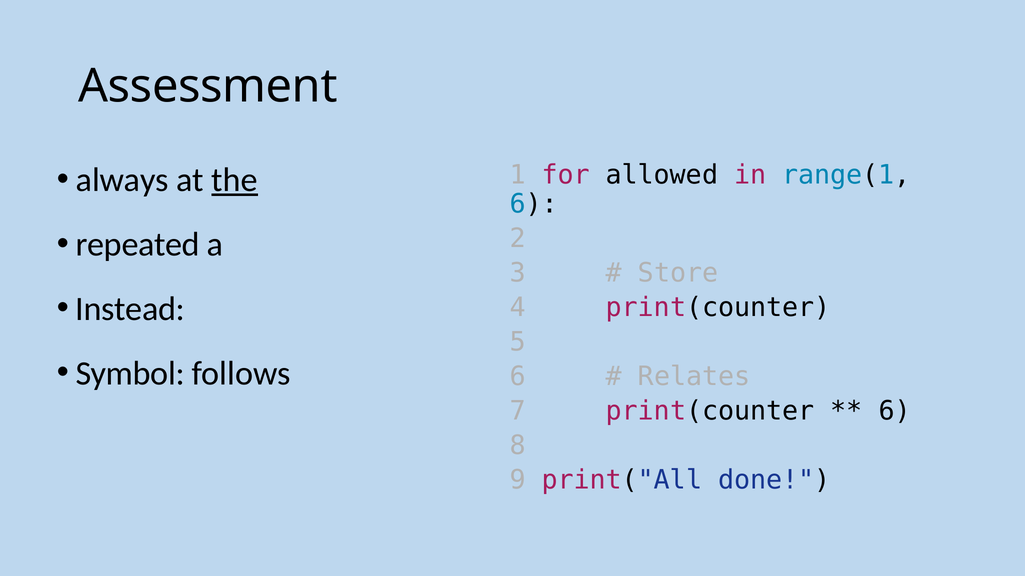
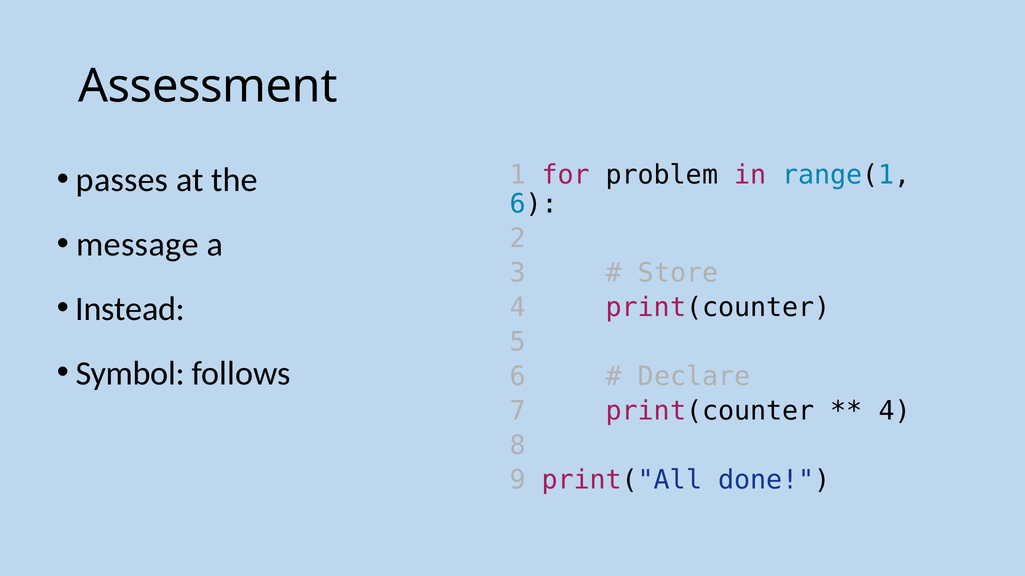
always: always -> passes
the underline: present -> none
allowed: allowed -> problem
repeated: repeated -> message
Relates: Relates -> Declare
6 at (895, 411): 6 -> 4
